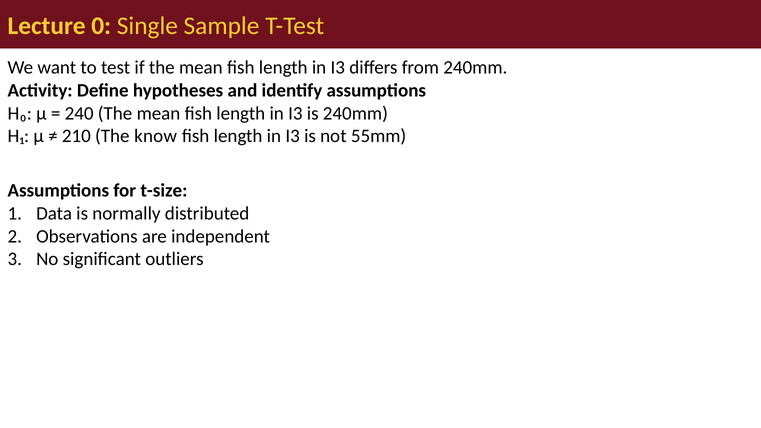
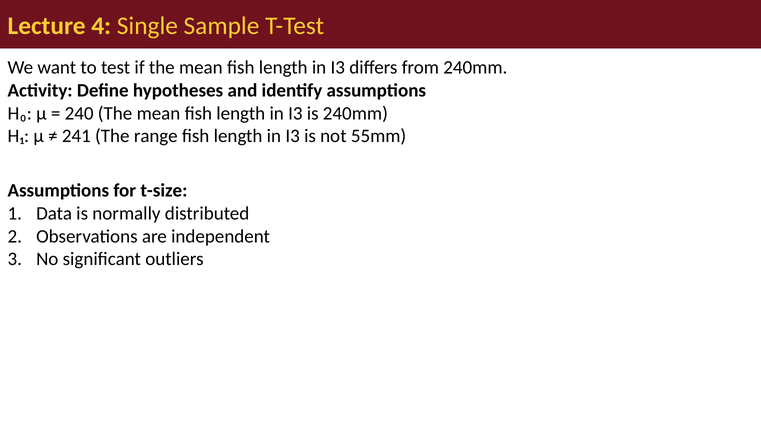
0: 0 -> 4
210: 210 -> 241
know: know -> range
